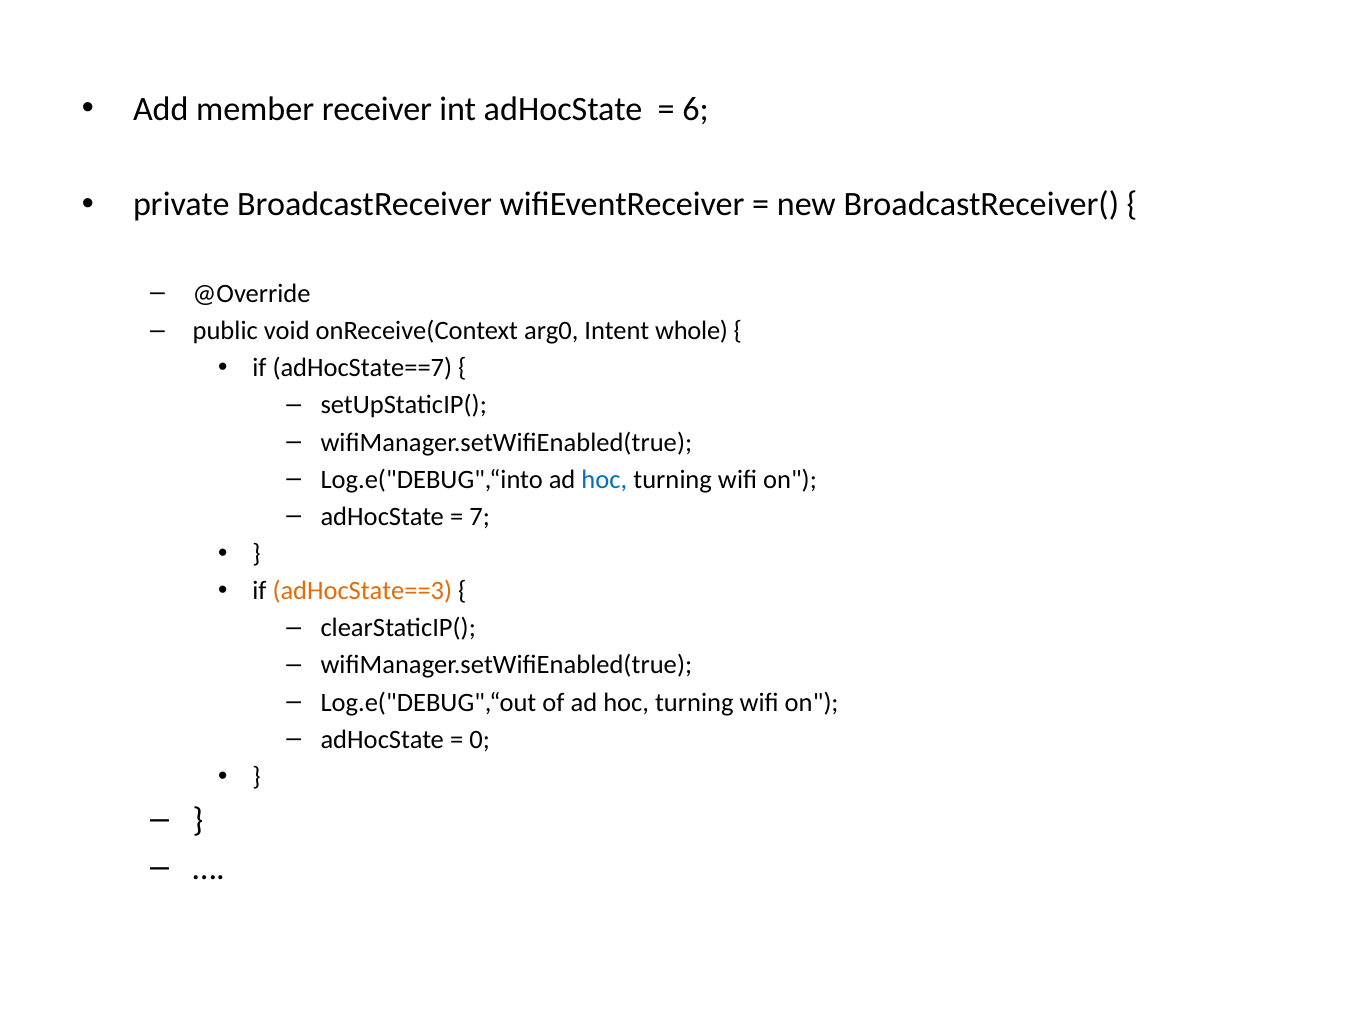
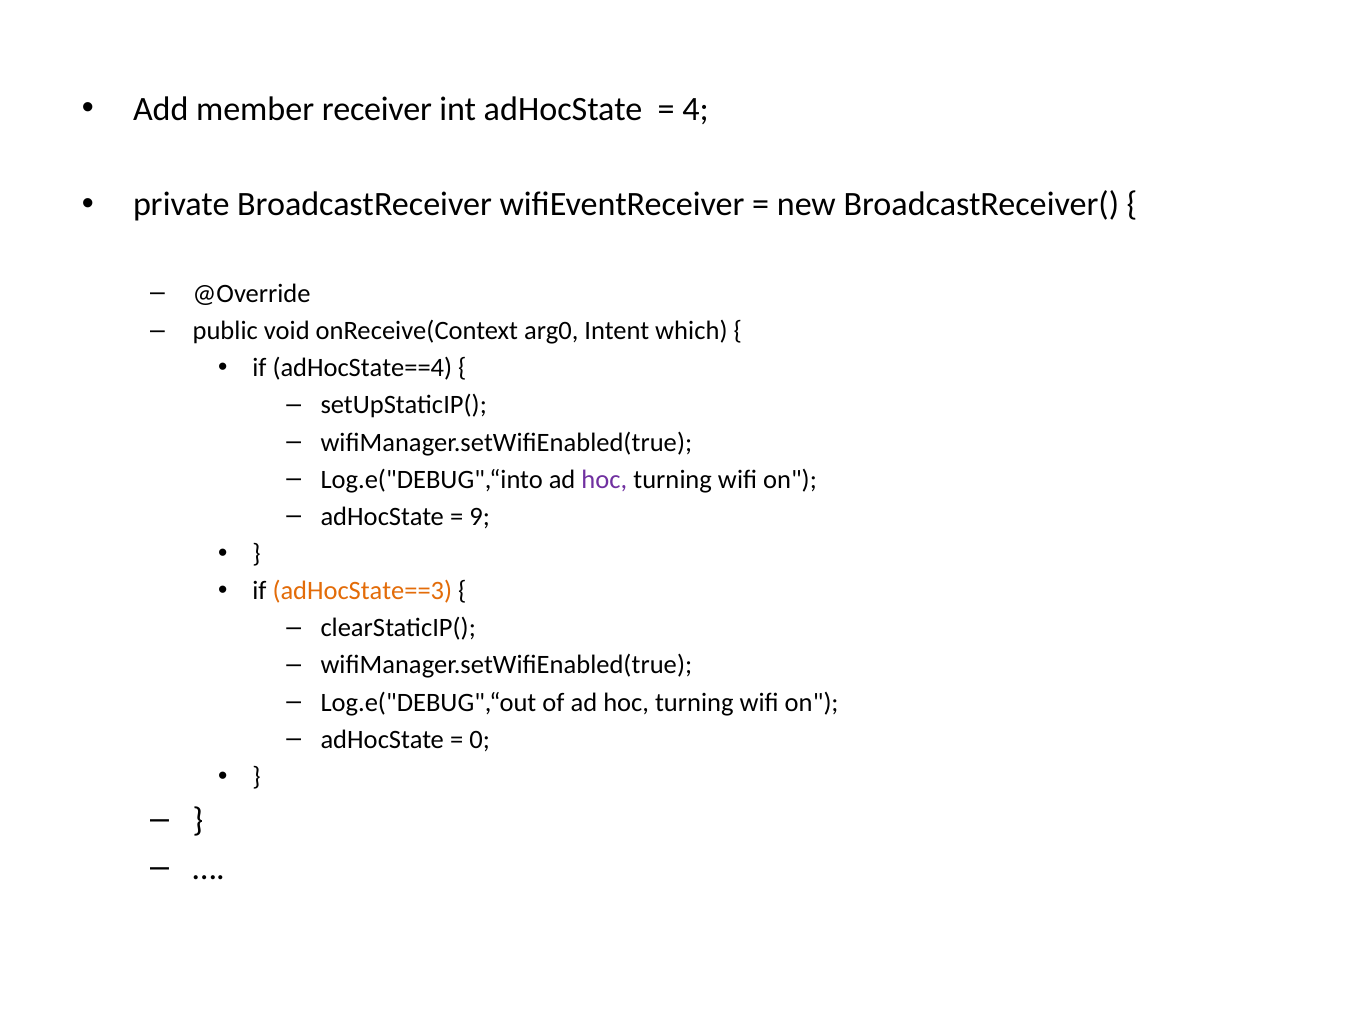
6: 6 -> 4
whole: whole -> which
adHocState==7: adHocState==7 -> adHocState==4
hoc at (604, 479) colour: blue -> purple
7: 7 -> 9
